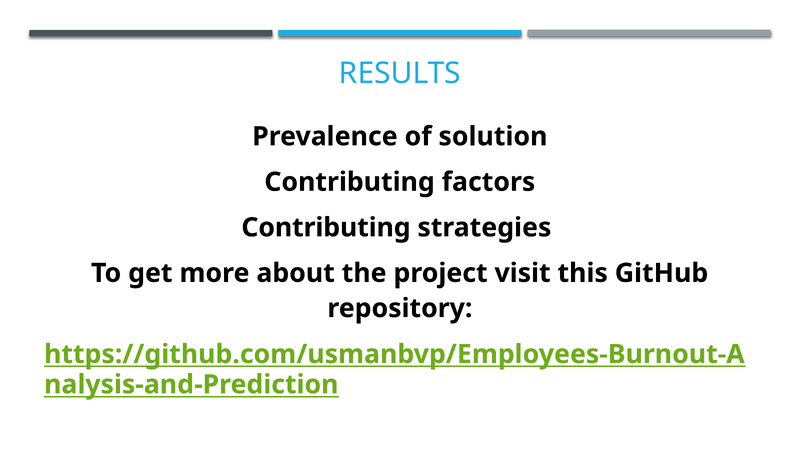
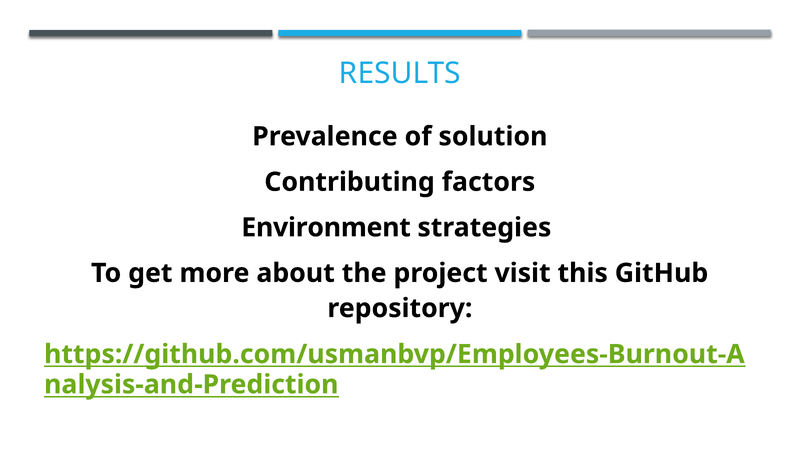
Contributing at (326, 228): Contributing -> Environment
